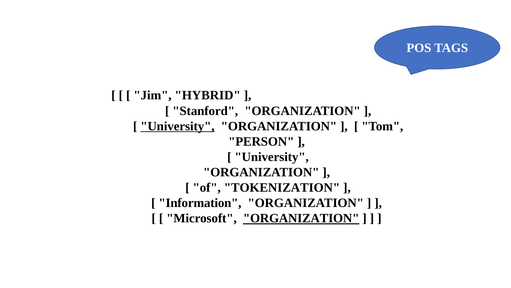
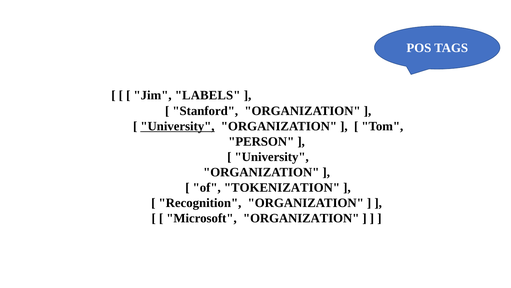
HYBRID: HYBRID -> LABELS
Information: Information -> Recognition
ORGANIZATION at (301, 218) underline: present -> none
